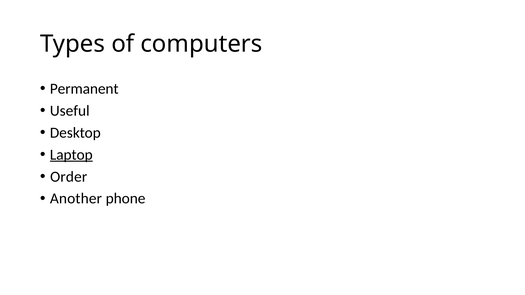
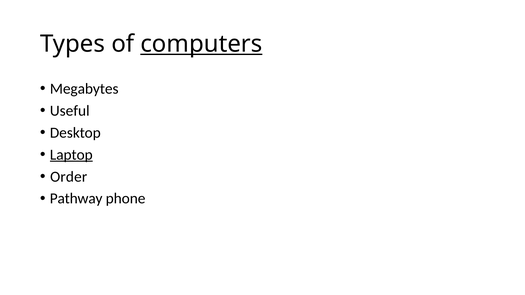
computers underline: none -> present
Permanent: Permanent -> Megabytes
Another: Another -> Pathway
